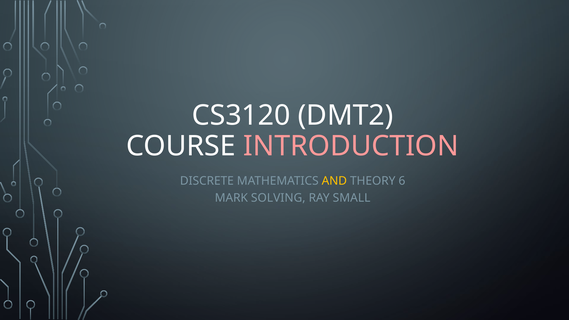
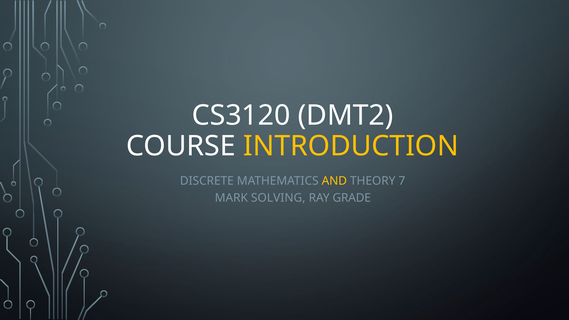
INTRODUCTION colour: pink -> yellow
6: 6 -> 7
SMALL: SMALL -> GRADE
